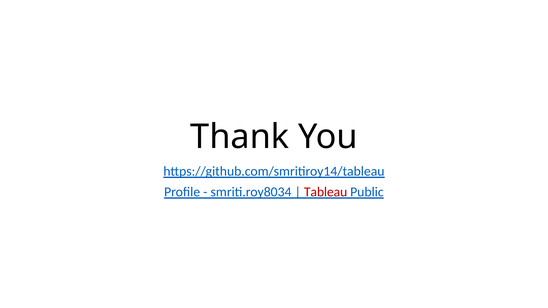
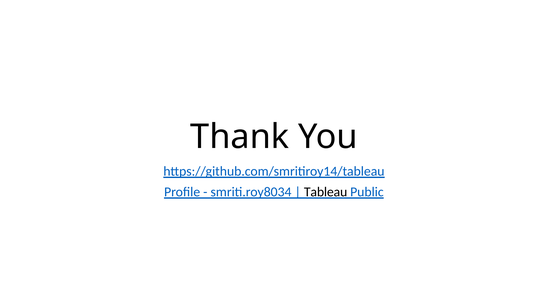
Tableau colour: red -> black
